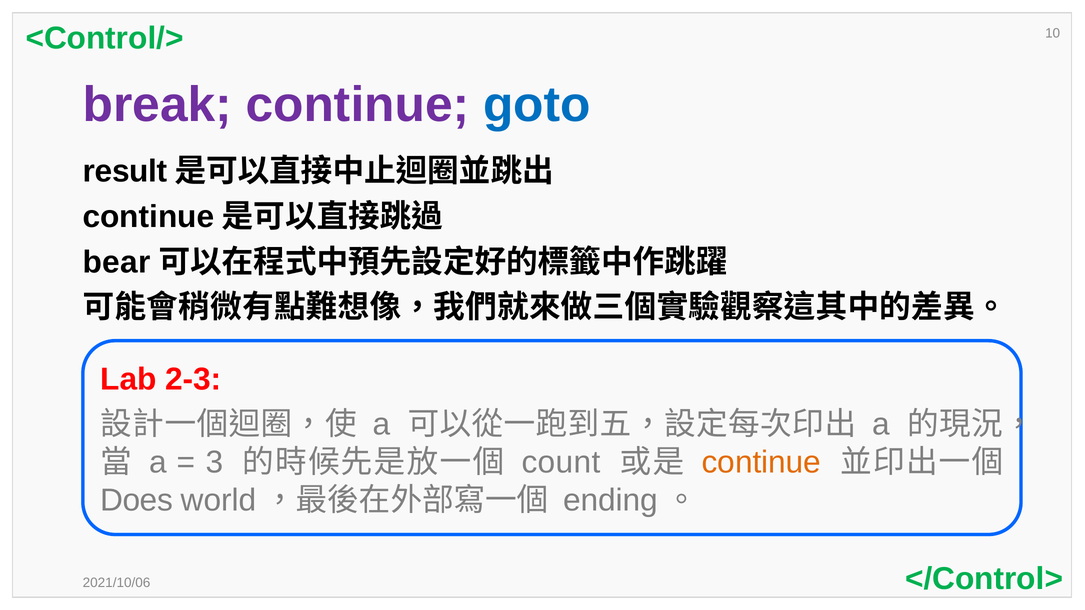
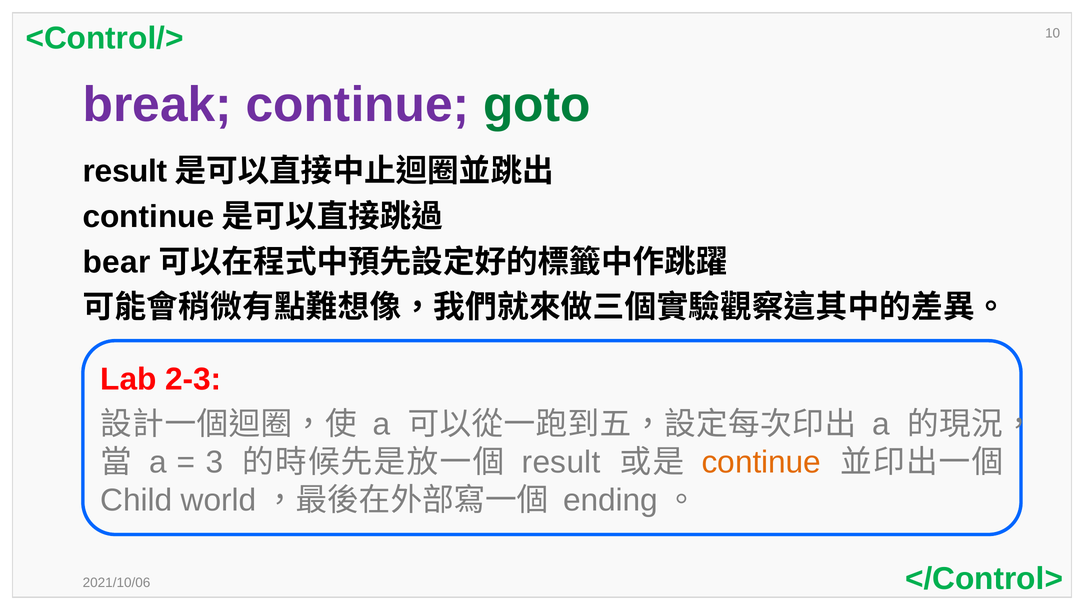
goto colour: blue -> green
count at (561, 462): count -> result
Does: Does -> Child
